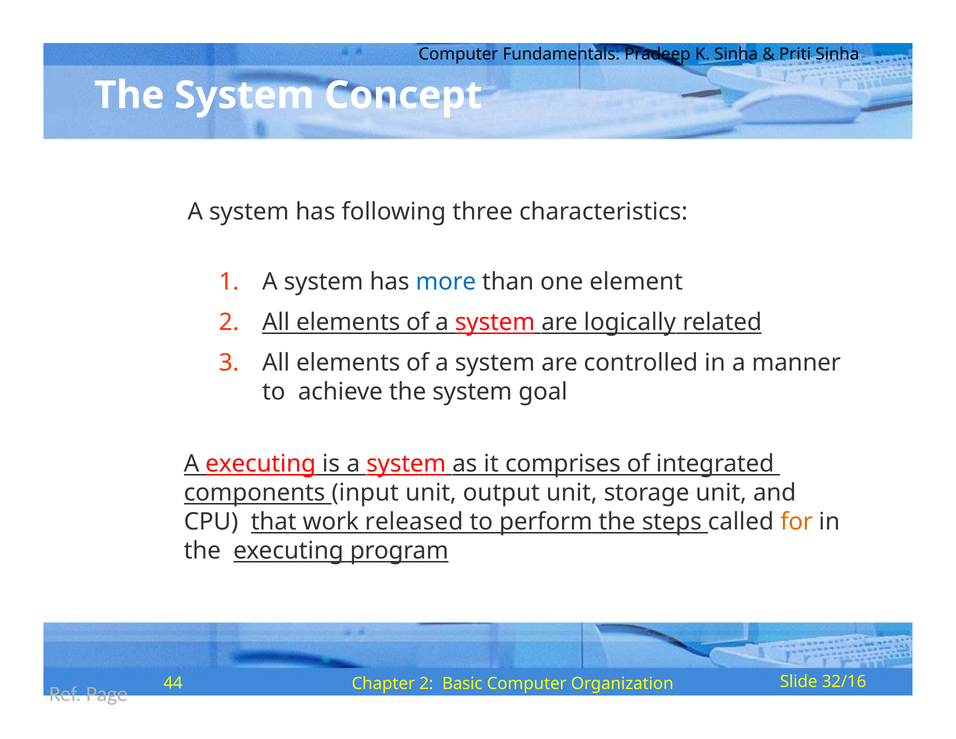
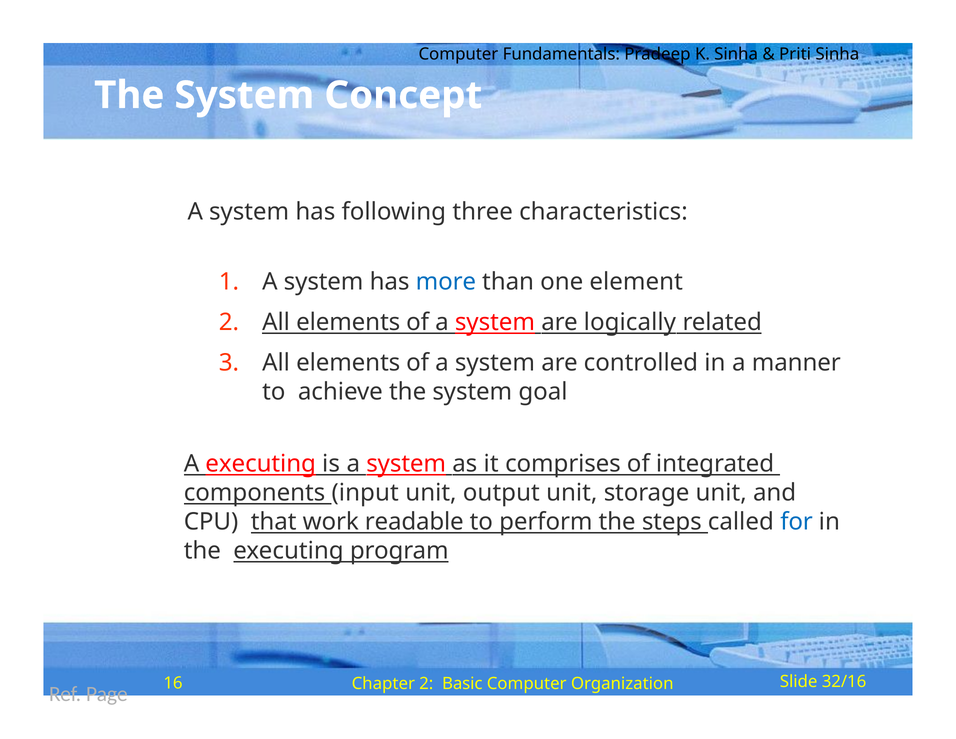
released: released -> readable
for colour: orange -> blue
44: 44 -> 16
